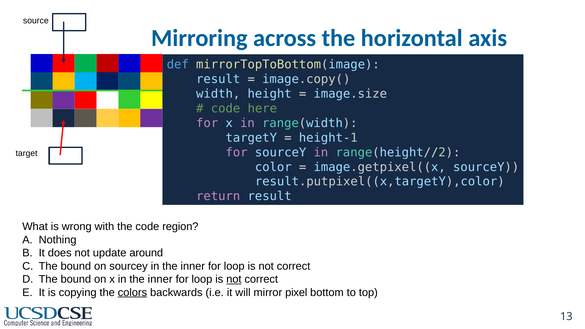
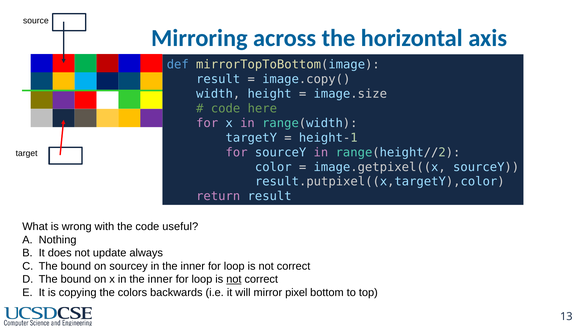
region: region -> useful
around: around -> always
colors underline: present -> none
